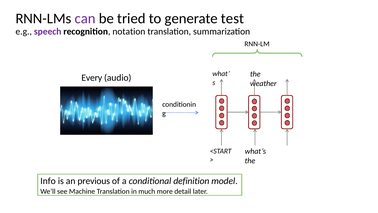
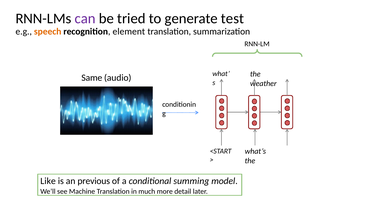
speech colour: purple -> orange
notation: notation -> element
Every: Every -> Same
Info: Info -> Like
definition: definition -> summing
